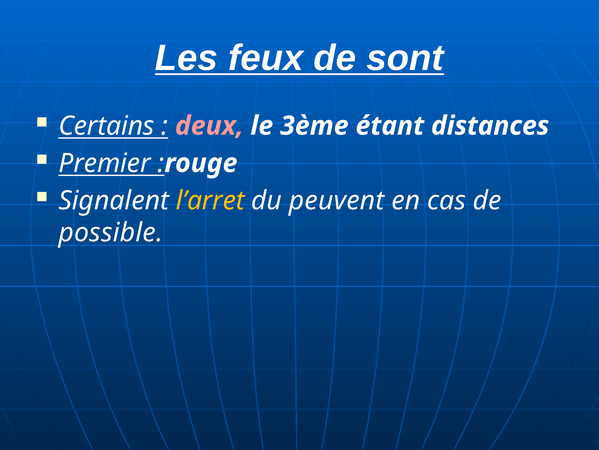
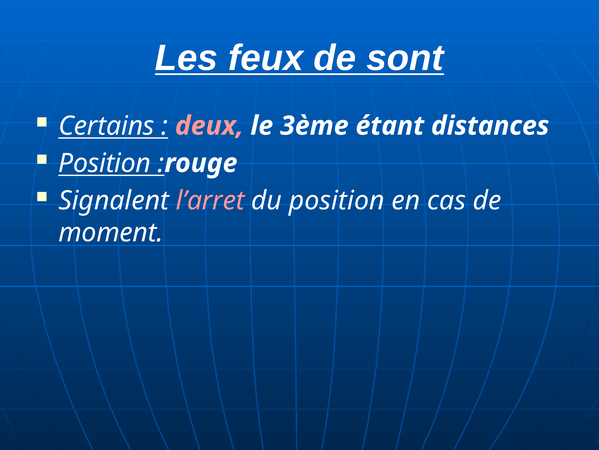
Premier at (105, 163): Premier -> Position
l’arret colour: yellow -> pink
du peuvent: peuvent -> position
possible: possible -> moment
